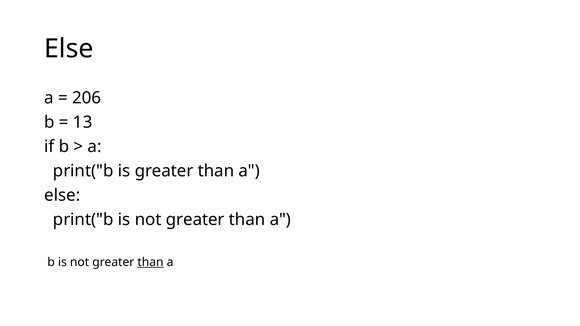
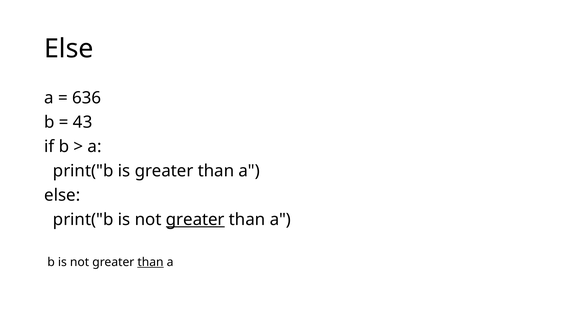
206: 206 -> 636
13: 13 -> 43
greater at (195, 220) underline: none -> present
